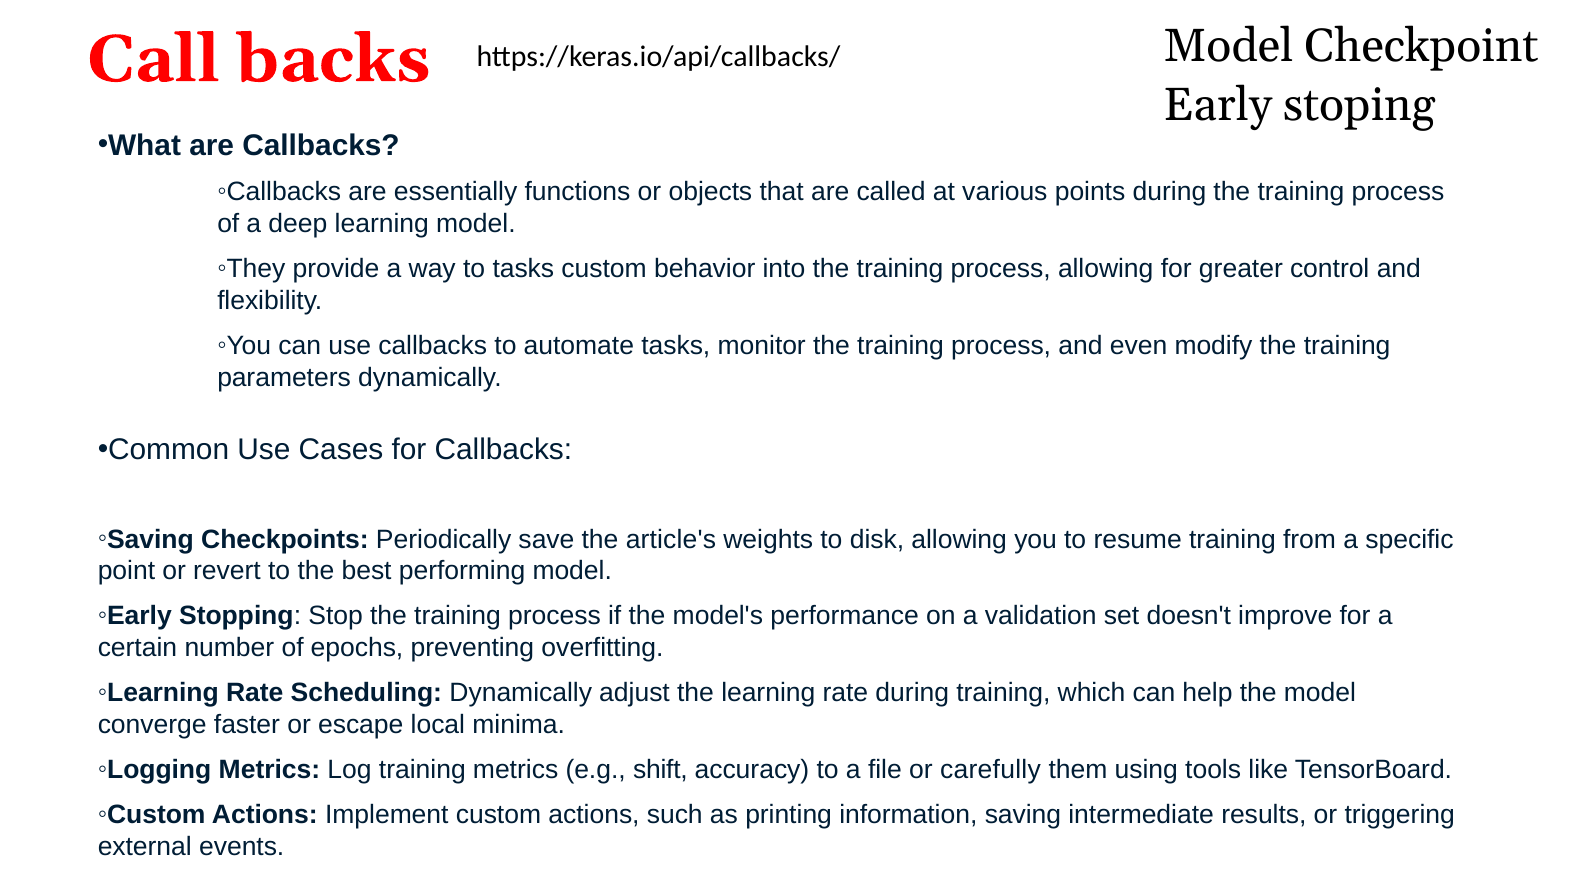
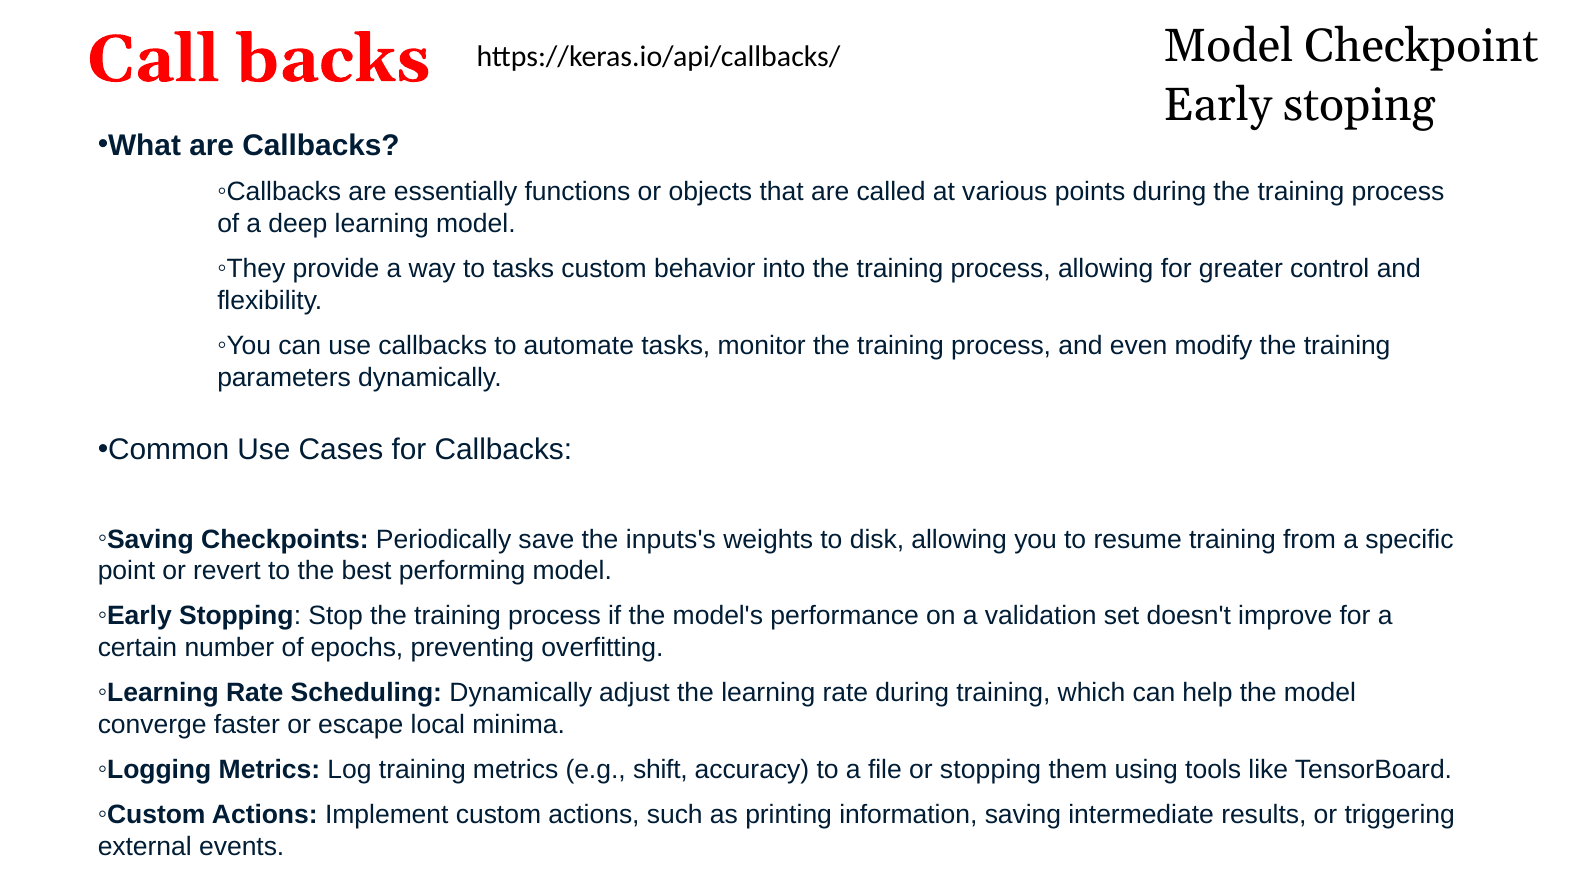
article's: article's -> inputs's
or carefully: carefully -> stopping
